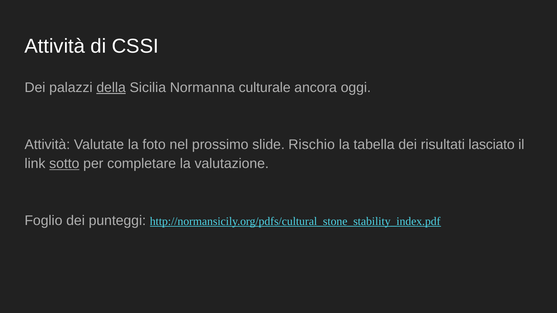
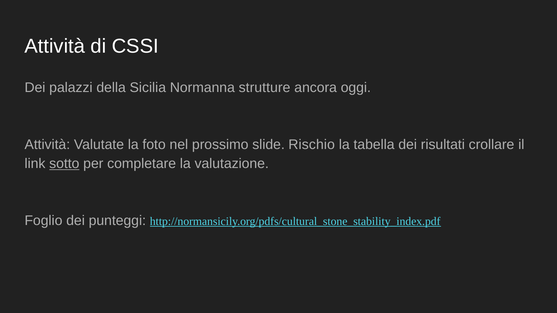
della underline: present -> none
culturale: culturale -> strutture
lasciato: lasciato -> crollare
